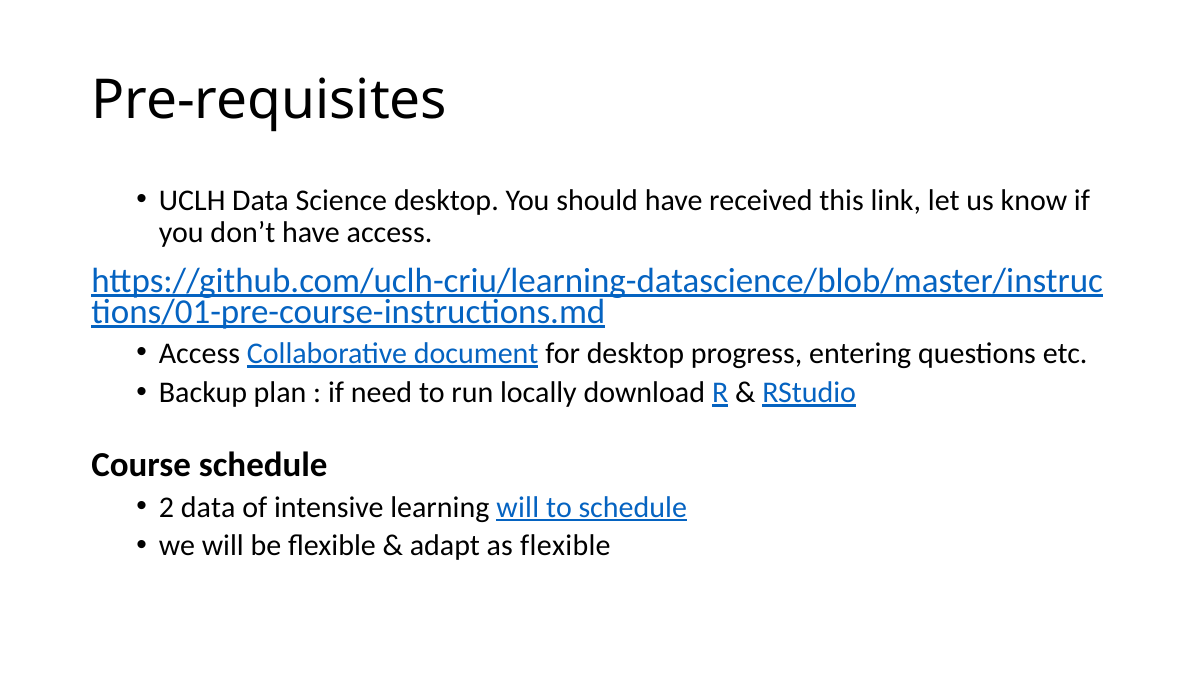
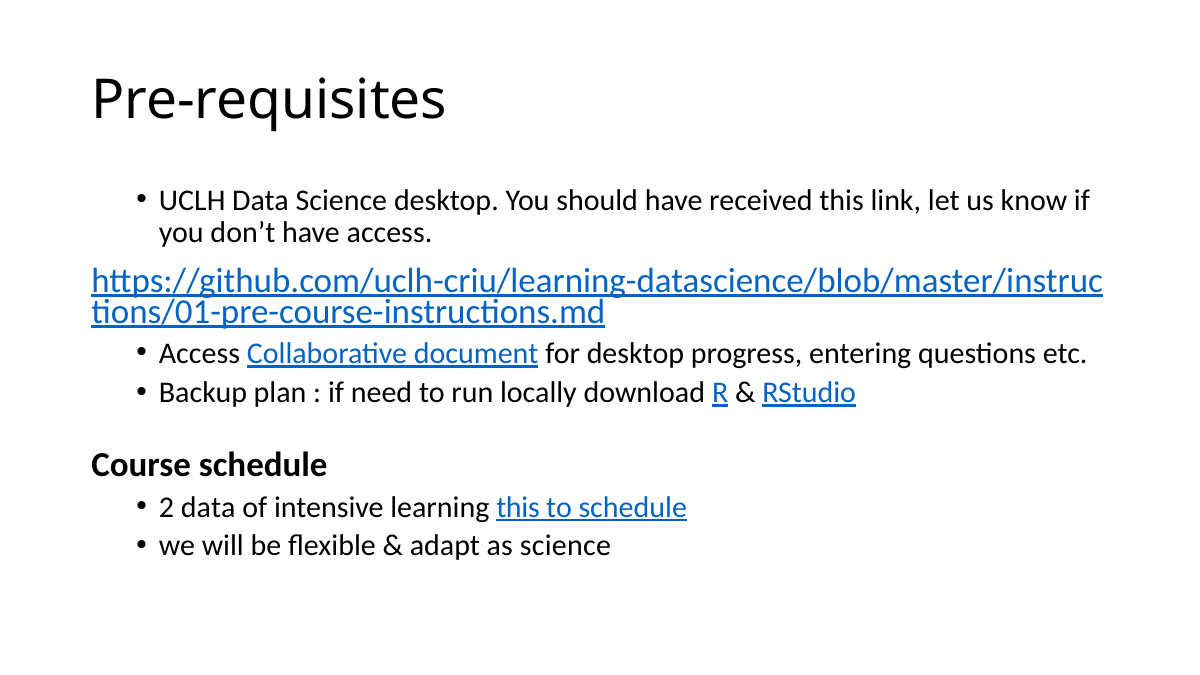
learning will: will -> this
as flexible: flexible -> science
